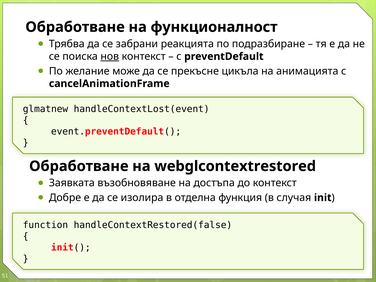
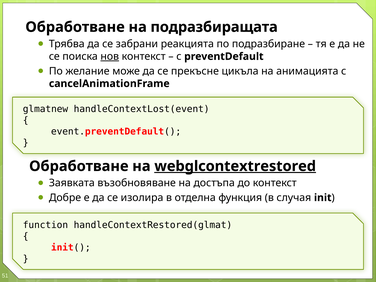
функционалност: функционалност -> подразбиращата
webglcontextrestored underline: none -> present
handleContextRestored(false: handleContextRestored(false -> handleContextRestored(glmat
